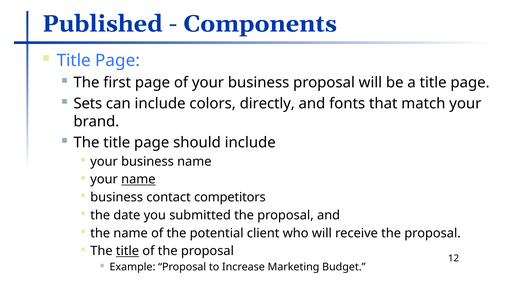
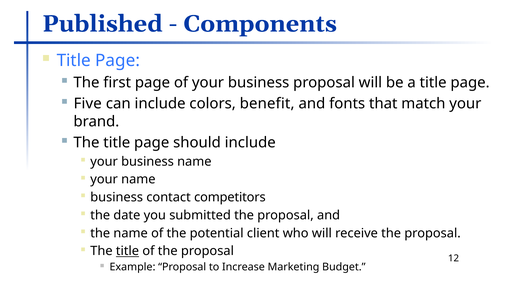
Sets: Sets -> Five
directly: directly -> benefit
name at (138, 180) underline: present -> none
